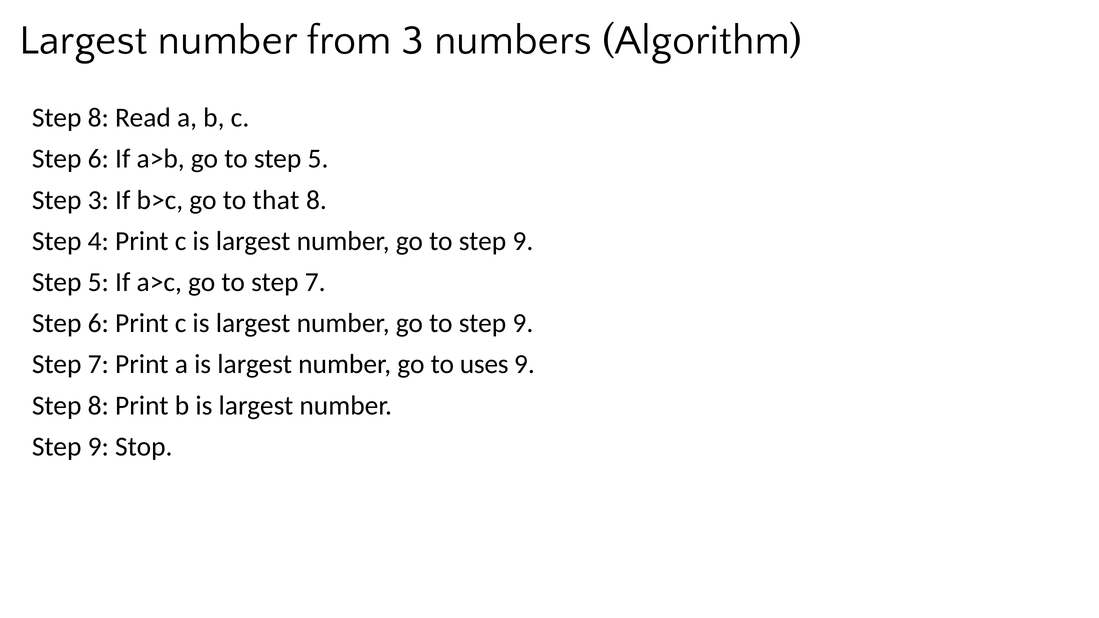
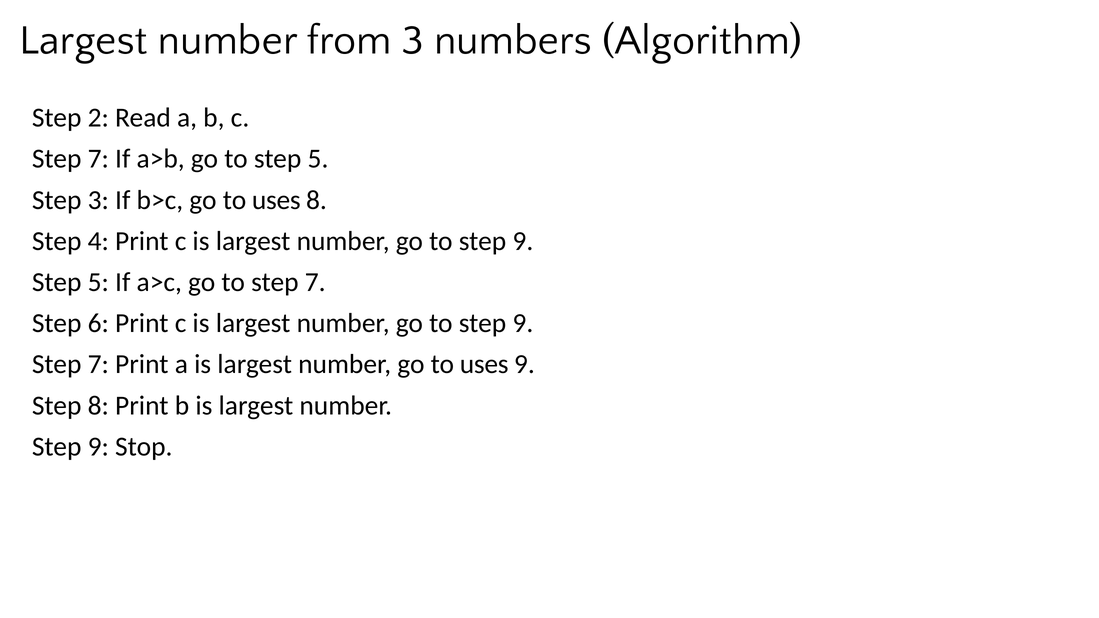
8 at (98, 118): 8 -> 2
6 at (98, 159): 6 -> 7
b>c go to that: that -> uses
